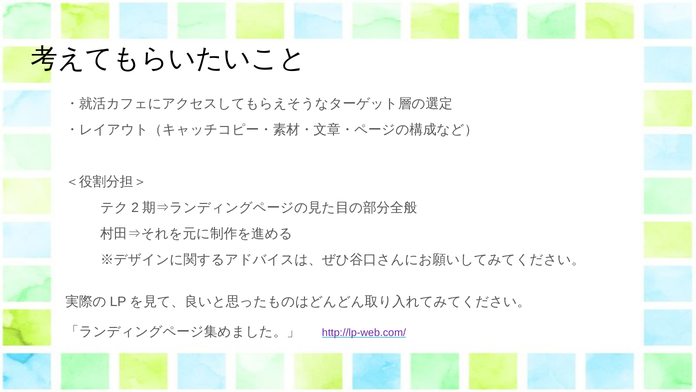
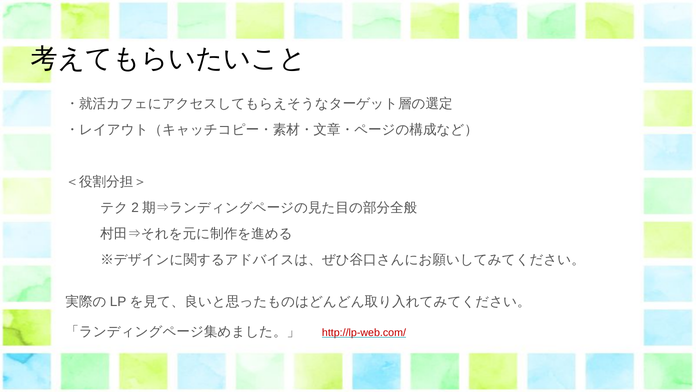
http://lp-web.com/ colour: purple -> red
